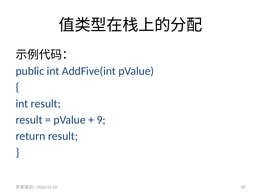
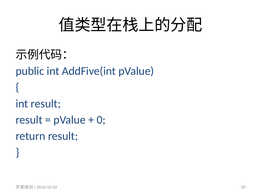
9: 9 -> 0
